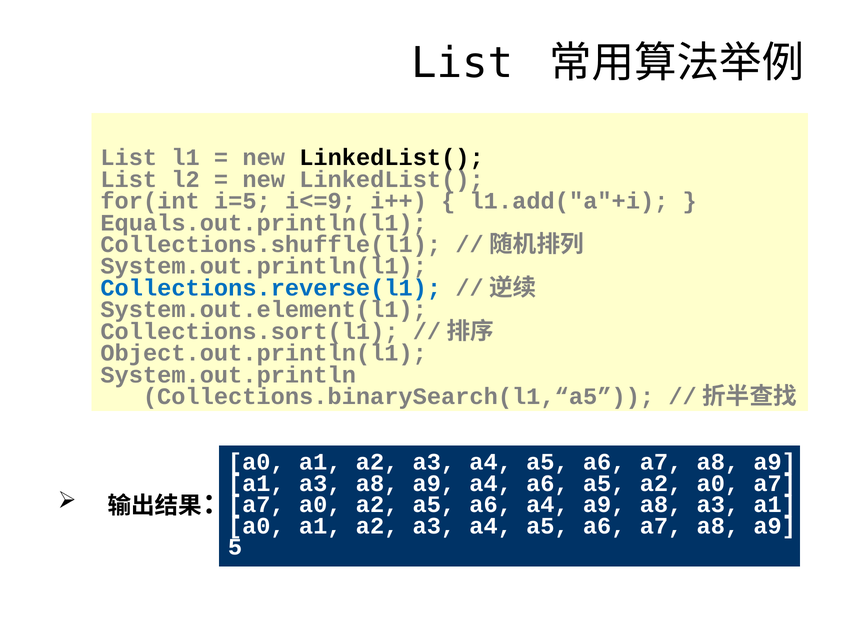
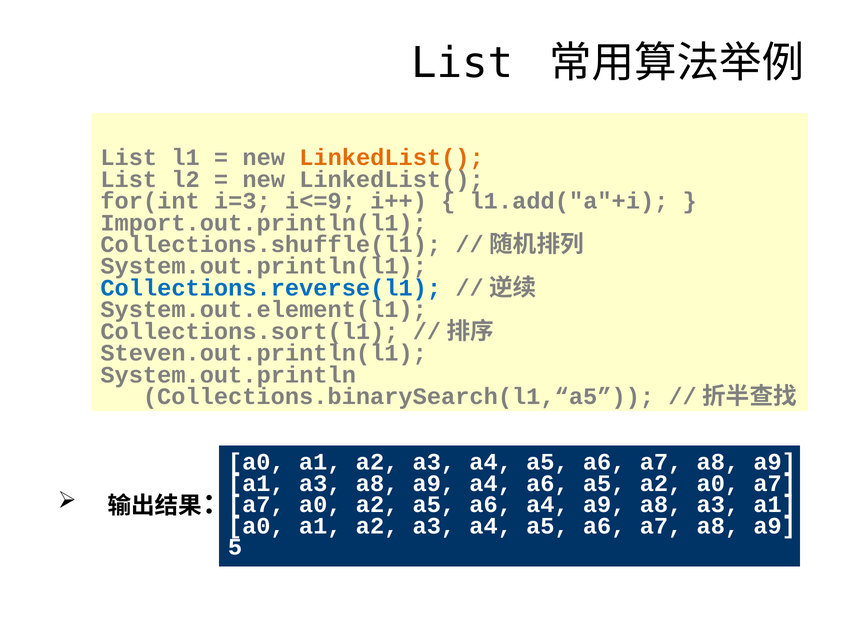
LinkedList( at (391, 158) colour: black -> orange
i=5: i=5 -> i=3
Equals.out.println(l1: Equals.out.println(l1 -> Import.out.println(l1
Object.out.println(l1: Object.out.println(l1 -> Steven.out.println(l1
